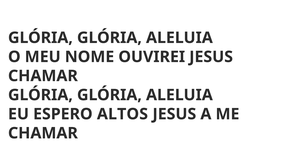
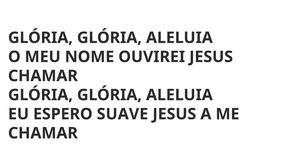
ALTOS: ALTOS -> SUAVE
